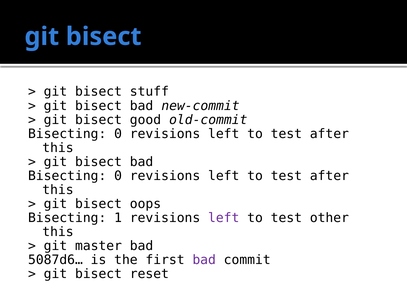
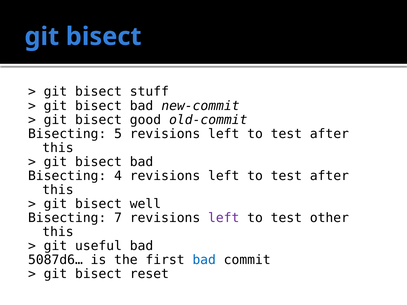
0 at (118, 134): 0 -> 5
0 at (118, 176): 0 -> 4
oops: oops -> well
1: 1 -> 7
master: master -> useful
bad at (204, 260) colour: purple -> blue
